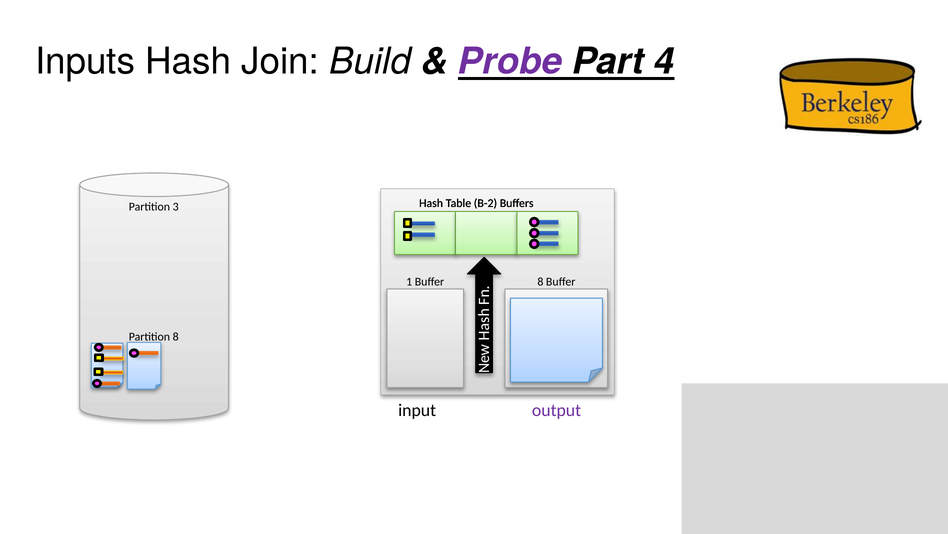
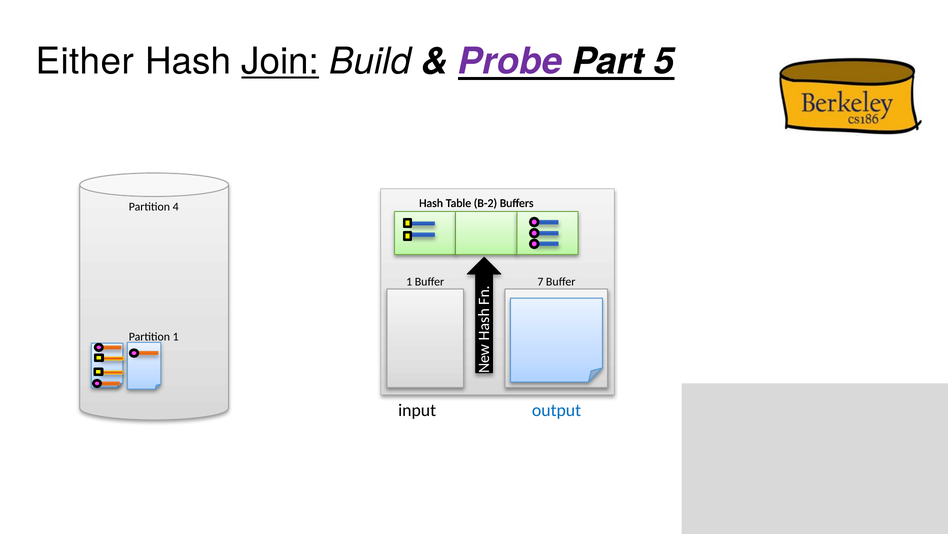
Inputs: Inputs -> Either
Join underline: none -> present
4: 4 -> 5
3: 3 -> 4
Buffer 8: 8 -> 7
Partition 8: 8 -> 1
output colour: purple -> blue
